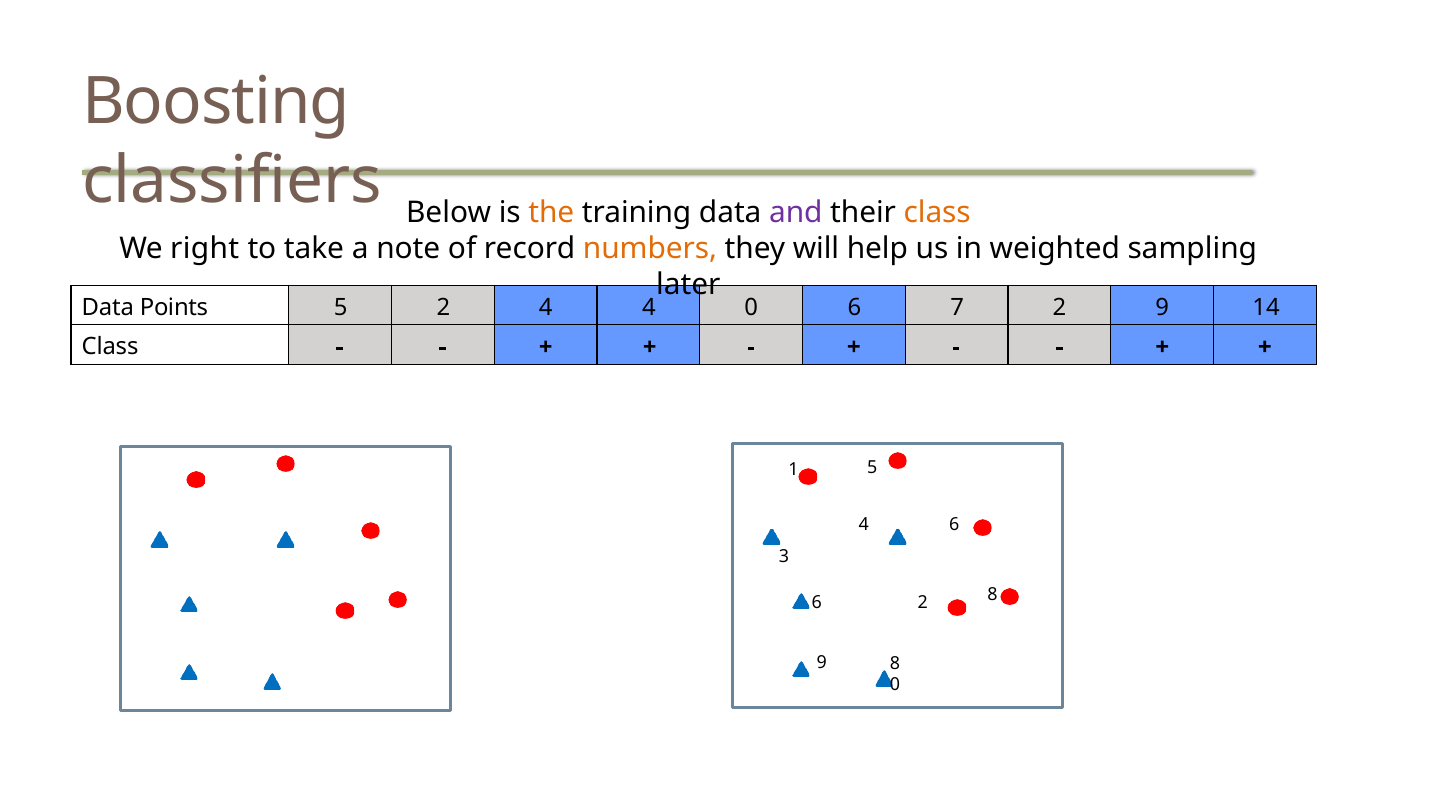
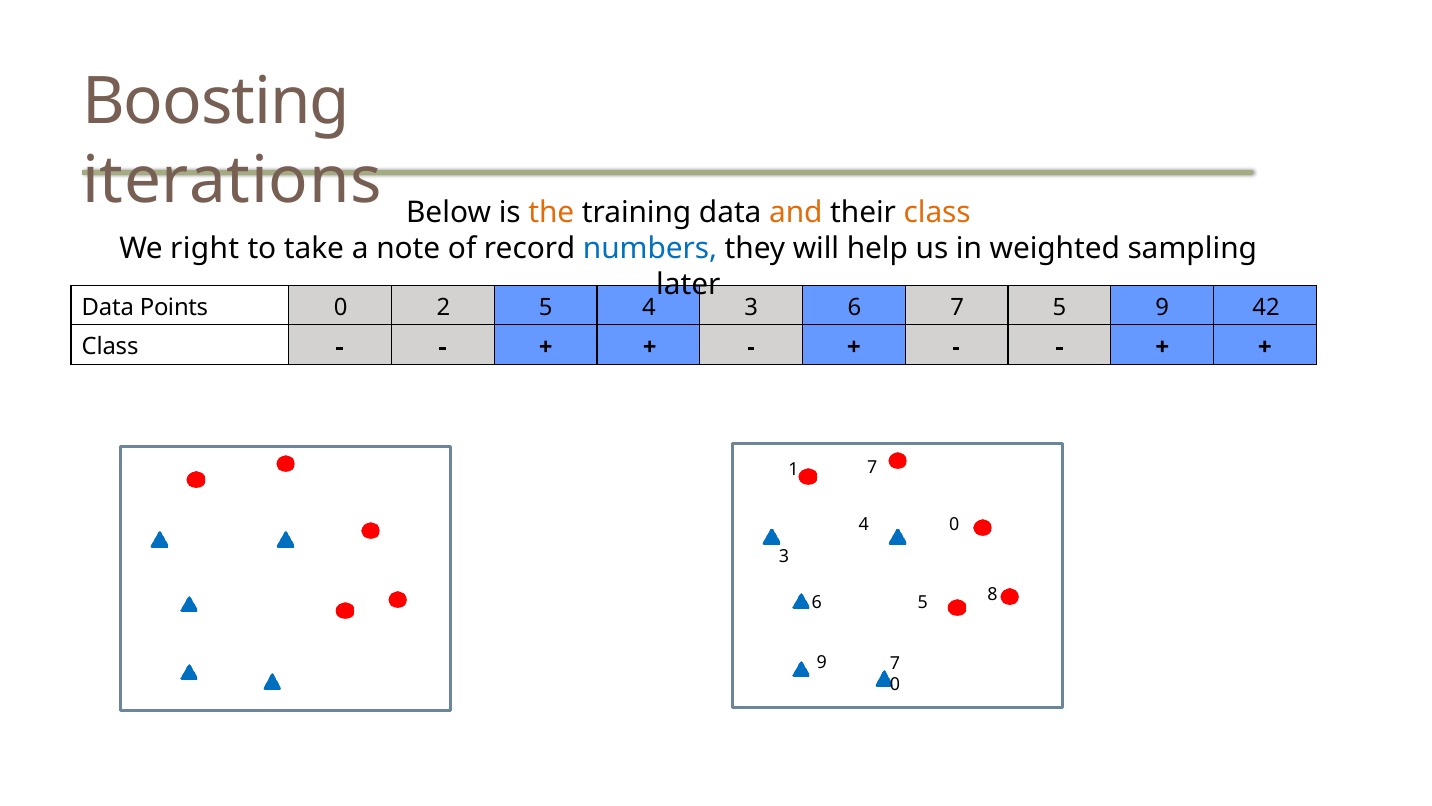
classifiers: classifiers -> iterations
and colour: purple -> orange
numbers colour: orange -> blue
Points 5: 5 -> 0
2 4: 4 -> 5
4 0: 0 -> 3
7 2: 2 -> 5
14: 14 -> 42
1 5: 5 -> 7
4 6: 6 -> 0
6 2: 2 -> 5
9 8: 8 -> 7
